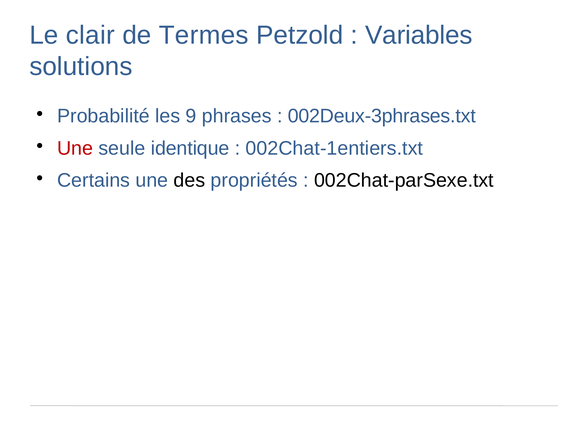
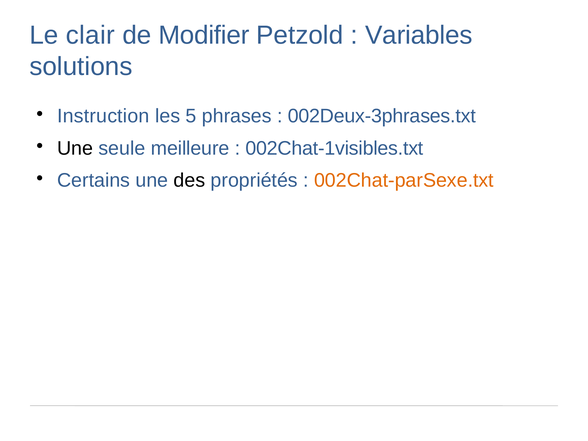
Termes: Termes -> Modifier
Probabilité: Probabilité -> Instruction
9: 9 -> 5
Une at (75, 148) colour: red -> black
identique: identique -> meilleure
002Chat-1entiers.txt: 002Chat-1entiers.txt -> 002Chat-1visibles.txt
002Chat-parSexe.txt colour: black -> orange
